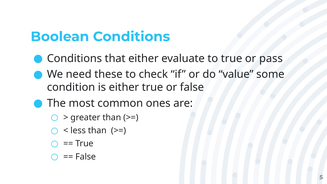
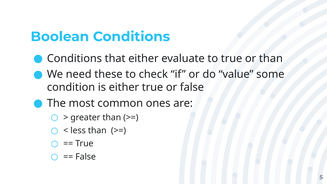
or pass: pass -> than
